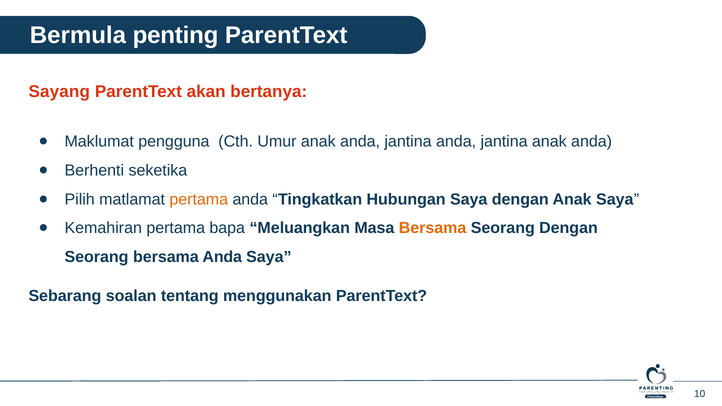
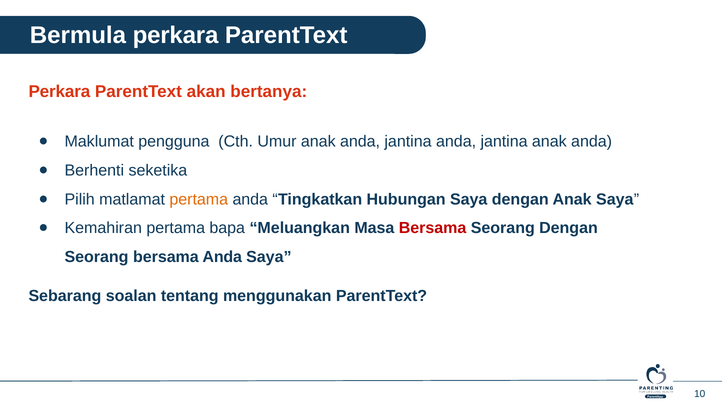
Bermula penting: penting -> perkara
Sayang at (59, 92): Sayang -> Perkara
Bersama at (433, 228) colour: orange -> red
